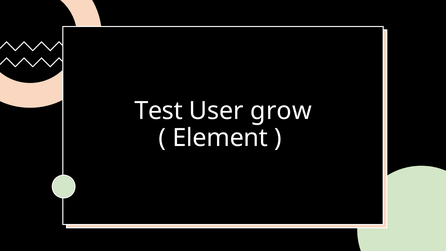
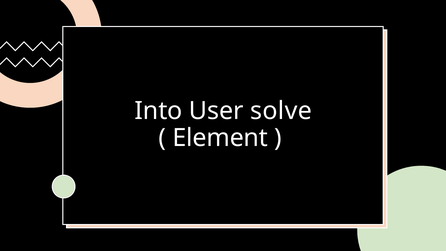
Test: Test -> Into
grow: grow -> solve
